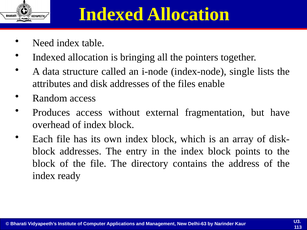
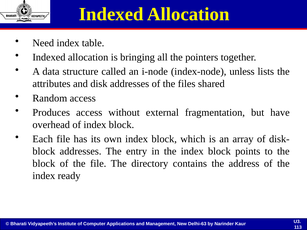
single: single -> unless
enable: enable -> shared
